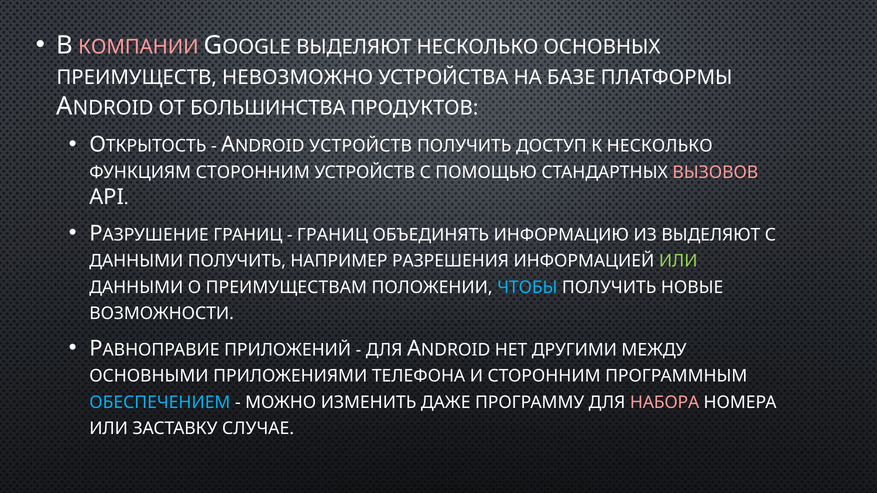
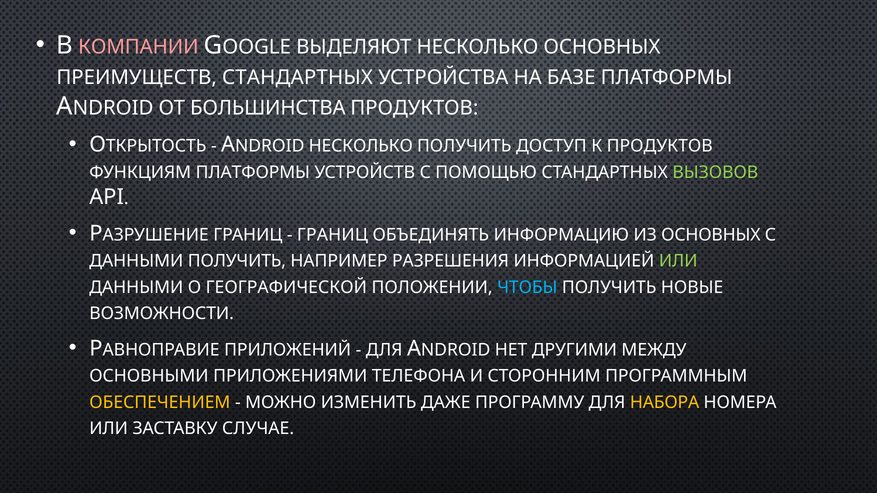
ПРЕИМУЩЕСТВ НЕВОЗМОЖНО: НЕВОЗМОЖНО -> СТАНДАРТНЫХ
УСТРОЙСТВ at (361, 146): УСТРОЙСТВ -> НЕСКОЛЬКО
К НЕСКОЛЬКО: НЕСКОЛЬКО -> ПРОДУКТОВ
ФУНКЦИЯМ СТОРОННИМ: СТОРОННИМ -> ПЛАТФОРМЫ
ВЫЗОВОВ colour: pink -> light green
ИЗ ВЫДЕЛЯЮТ: ВЫДЕЛЯЮТ -> ОСНОВНЫХ
ПРЕИМУЩЕСТВАМ: ПРЕИМУЩЕСТВАМ -> ГЕОГРАФИЧЕСКОЙ
ОБЕСПЕЧЕНИЕМ colour: light blue -> yellow
НАБОРА colour: pink -> yellow
